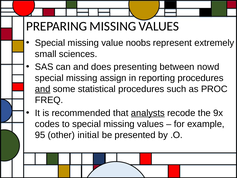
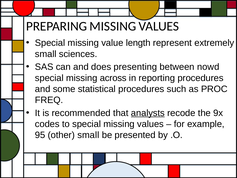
noobs: noobs -> length
assign: assign -> across
and at (43, 89) underline: present -> none
other initial: initial -> small
